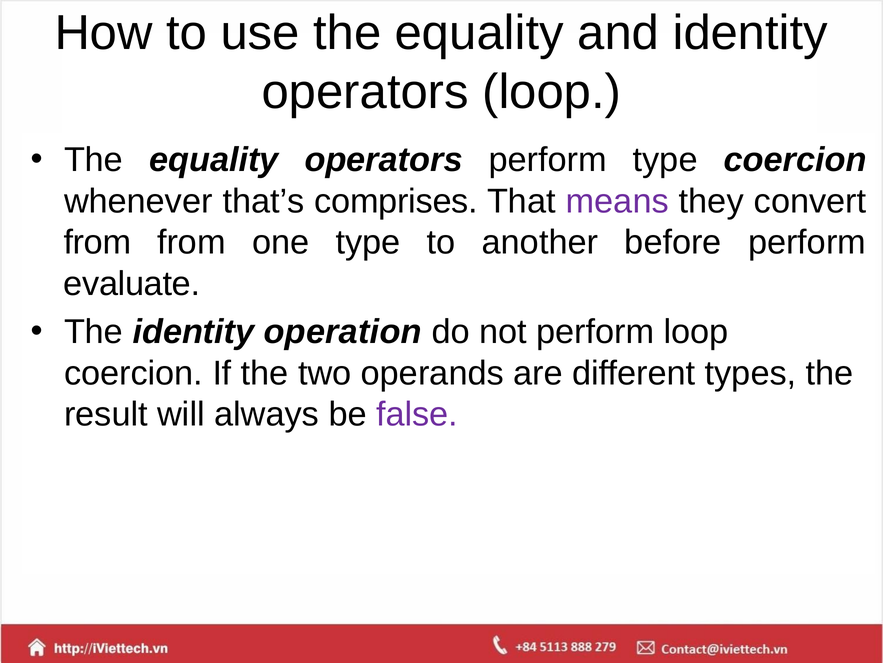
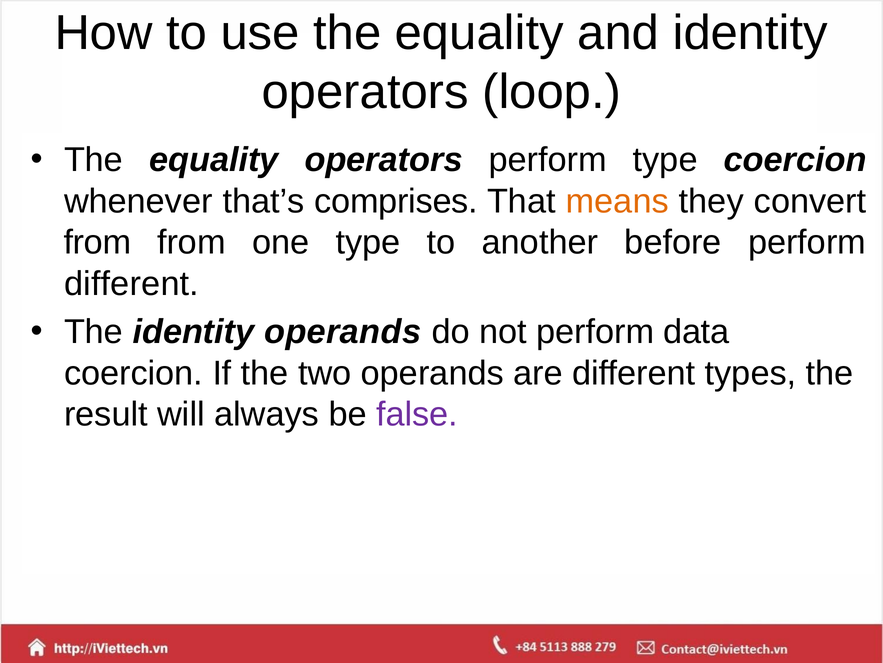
means colour: purple -> orange
evaluate at (132, 284): evaluate -> different
identity operation: operation -> operands
perform loop: loop -> data
